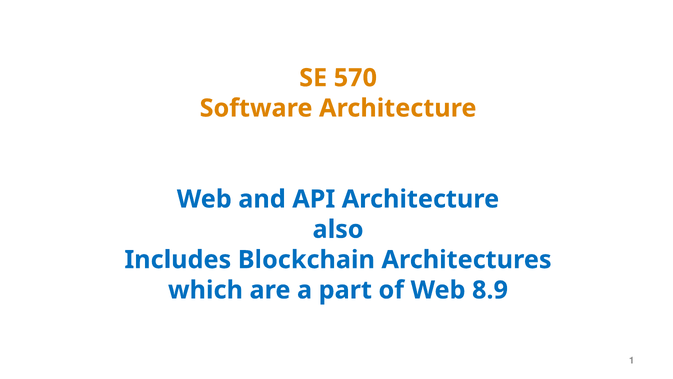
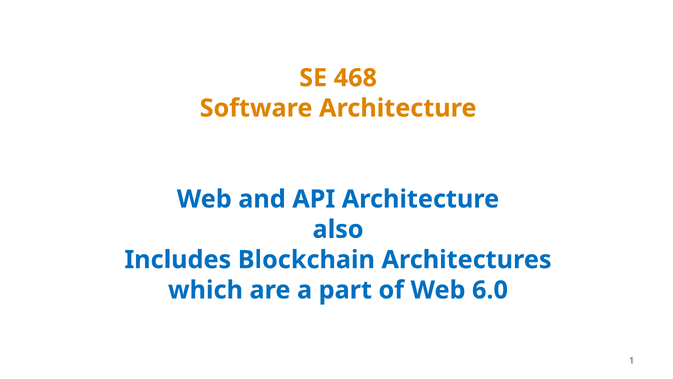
570: 570 -> 468
8.9: 8.9 -> 6.0
